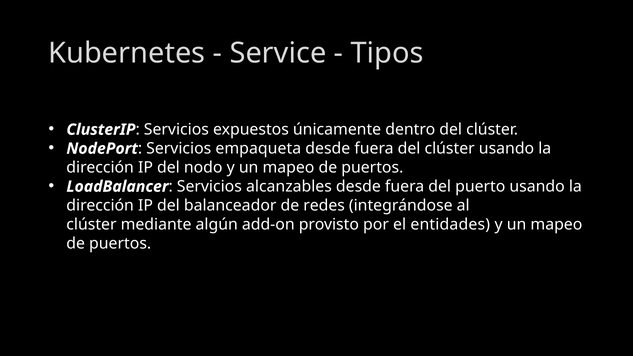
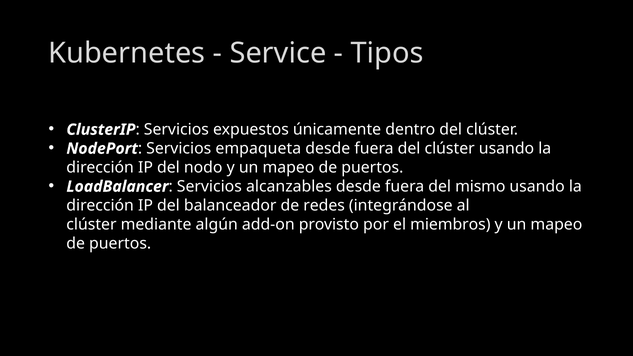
puerto: puerto -> mismo
entidades: entidades -> miembros
